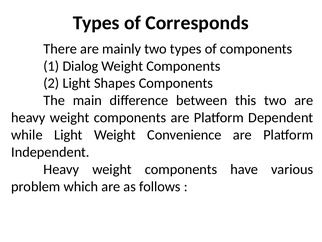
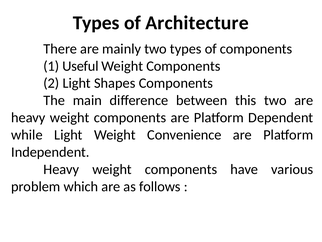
Corresponds: Corresponds -> Architecture
Dialog: Dialog -> Useful
